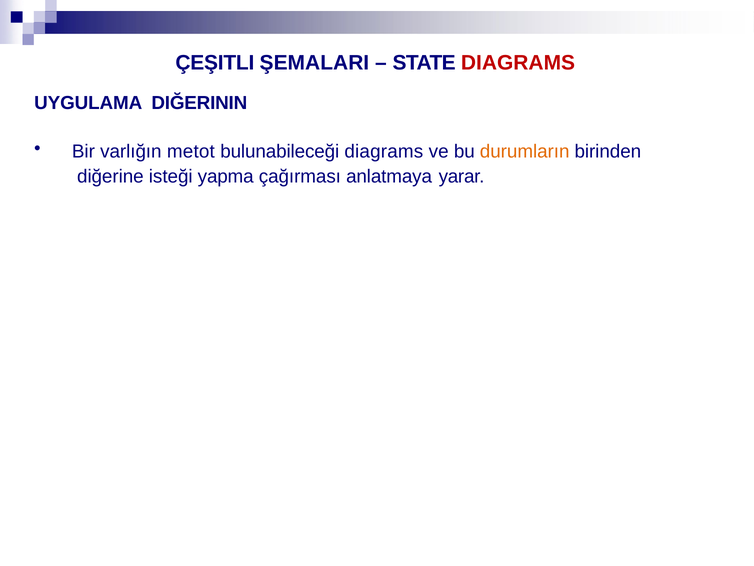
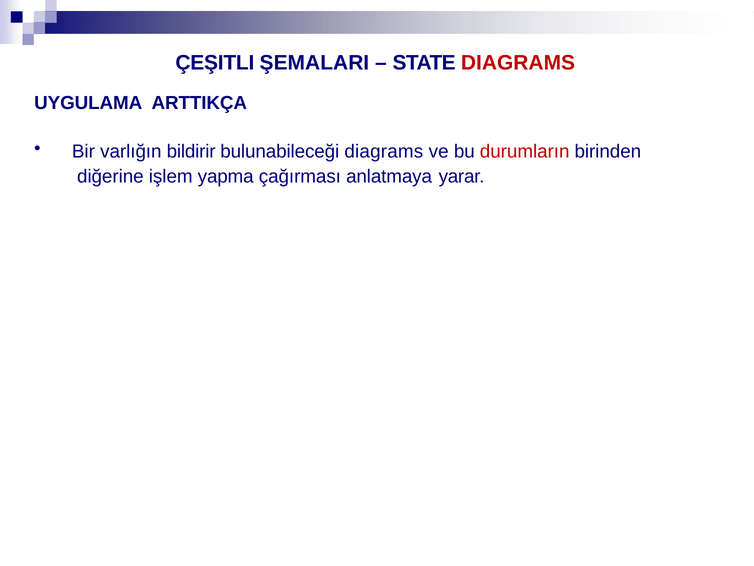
DIĞERININ: DIĞERININ -> ARTTIKÇA
metot: metot -> bildirir
durumların colour: orange -> red
isteği: isteği -> işlem
